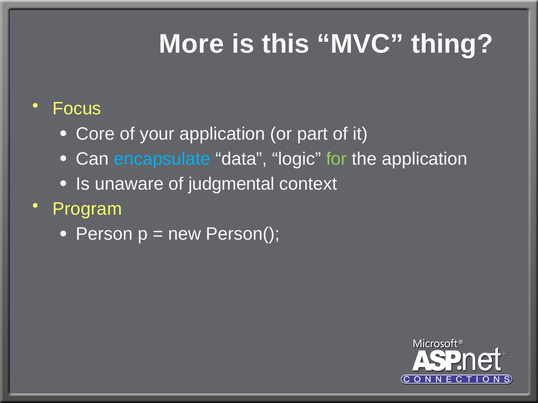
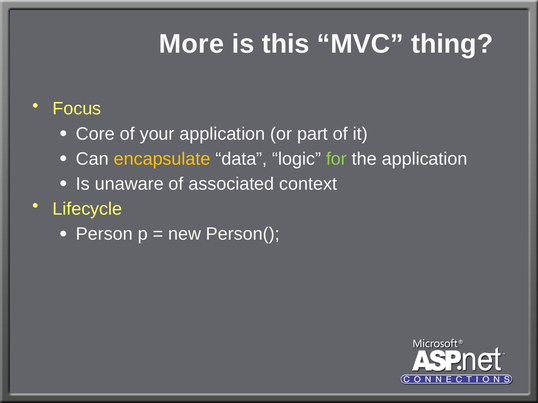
encapsulate colour: light blue -> yellow
judgmental: judgmental -> associated
Program: Program -> Lifecycle
